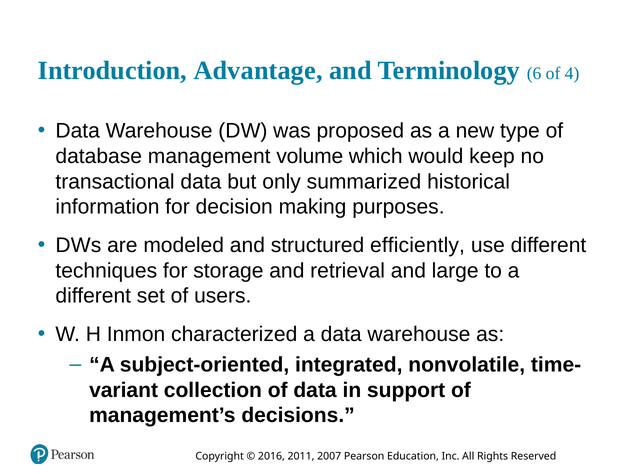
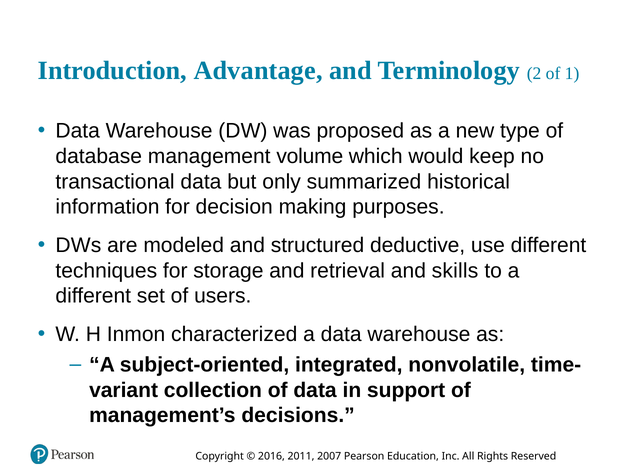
6: 6 -> 2
4: 4 -> 1
efficiently: efficiently -> deductive
large: large -> skills
